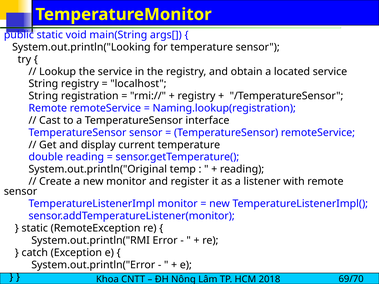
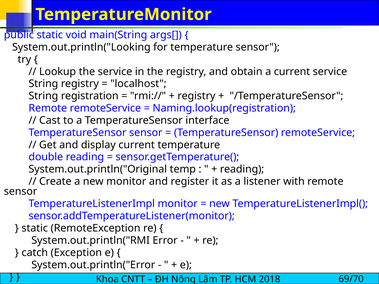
a located: located -> current
